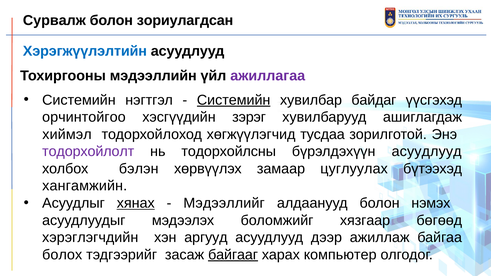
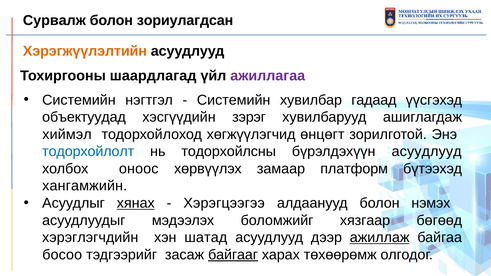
Хэрэгжүүлэлтийн colour: blue -> orange
мэдээллийн: мэдээллийн -> шаардлагад
Системийн at (234, 100) underline: present -> none
байдаг: байдаг -> гадаад
орчинтойгоо: орчинтойгоо -> объектуудад
тусдаа: тусдаа -> өнцөгт
тодорхойлолт colour: purple -> blue
бэлэн: бэлэн -> оноос
цуглуулах: цуглуулах -> платформ
Мэдээллийг: Мэдээллийг -> Хэрэгцээгээ
аргууд: аргууд -> шатад
ажиллаж underline: none -> present
болох: болох -> босоо
компьютер: компьютер -> төхөөрөмж
